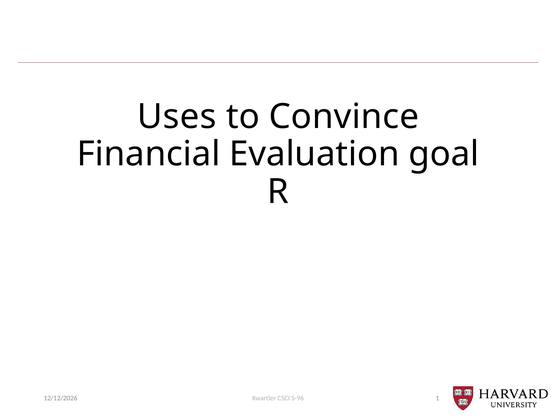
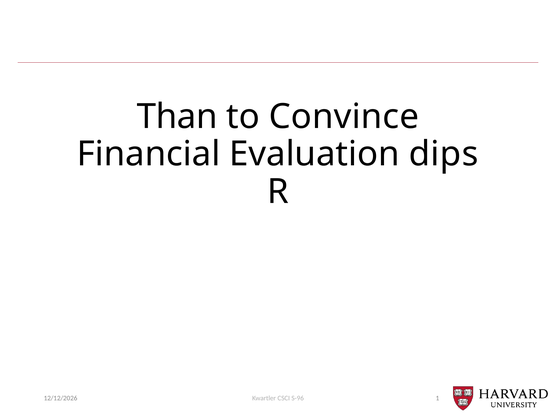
Uses: Uses -> Than
goal: goal -> dips
